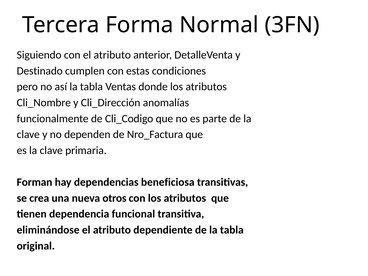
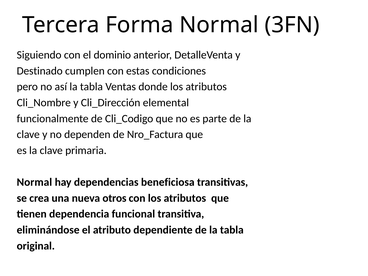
con el atributo: atributo -> dominio
anomalías: anomalías -> elemental
Forman at (35, 182): Forman -> Normal
